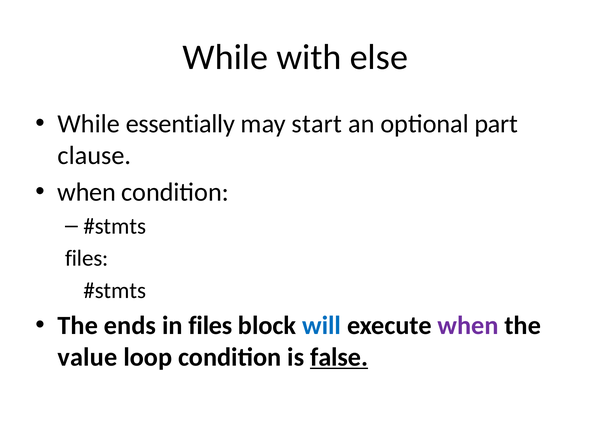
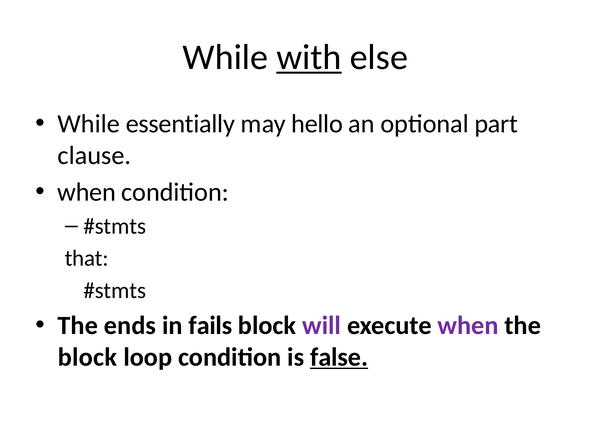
with underline: none -> present
start: start -> hello
files at (87, 258): files -> that
in files: files -> fails
will colour: blue -> purple
value at (87, 357): value -> block
